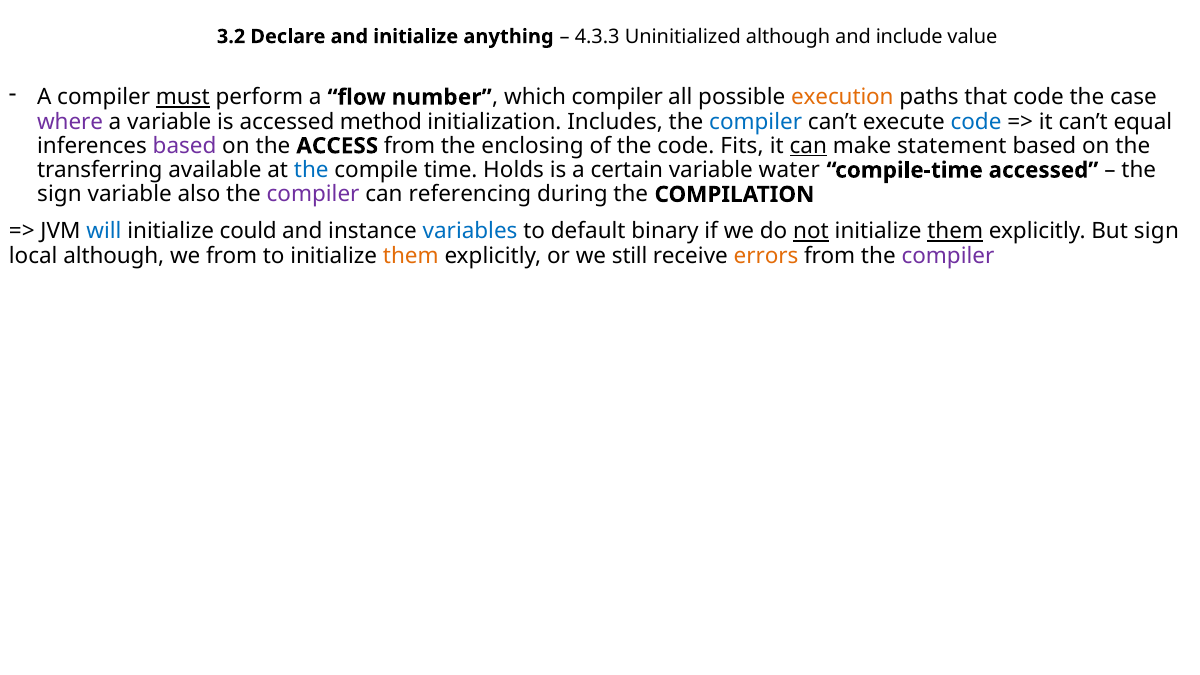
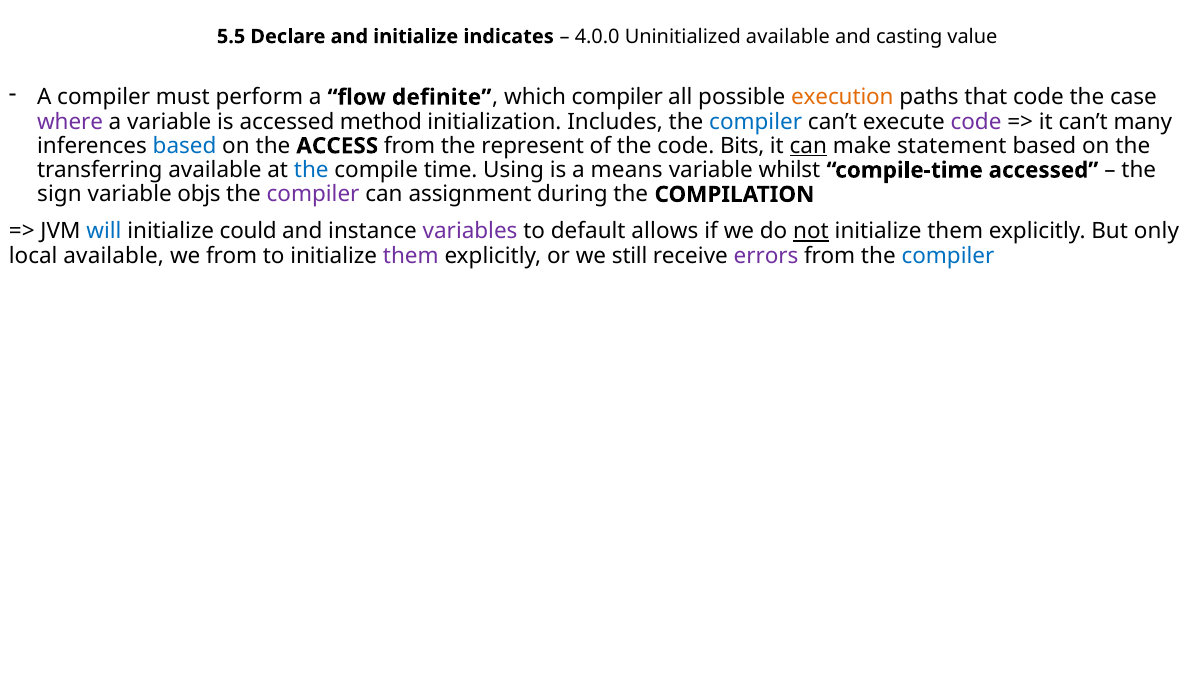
3.2: 3.2 -> 5.5
anything: anything -> indicates
4.3.3: 4.3.3 -> 4.0.0
Uninitialized although: although -> available
include: include -> casting
must underline: present -> none
number: number -> definite
code at (976, 122) colour: blue -> purple
equal: equal -> many
based at (185, 146) colour: purple -> blue
enclosing: enclosing -> represent
Fits: Fits -> Bits
Holds: Holds -> Using
certain: certain -> means
water: water -> whilst
also: also -> objs
referencing: referencing -> assignment
variables colour: blue -> purple
binary: binary -> allows
them at (955, 231) underline: present -> none
But sign: sign -> only
local although: although -> available
them at (411, 256) colour: orange -> purple
errors colour: orange -> purple
compiler at (948, 256) colour: purple -> blue
